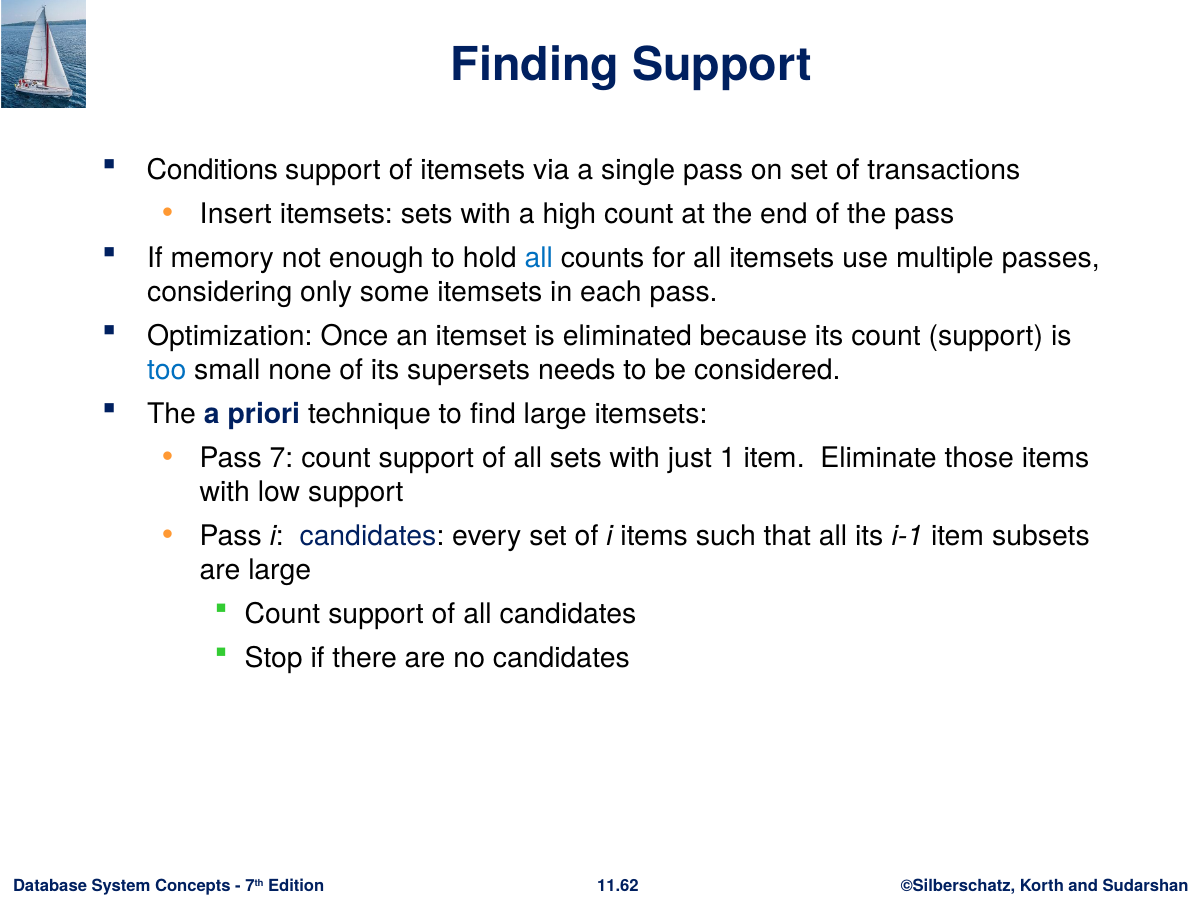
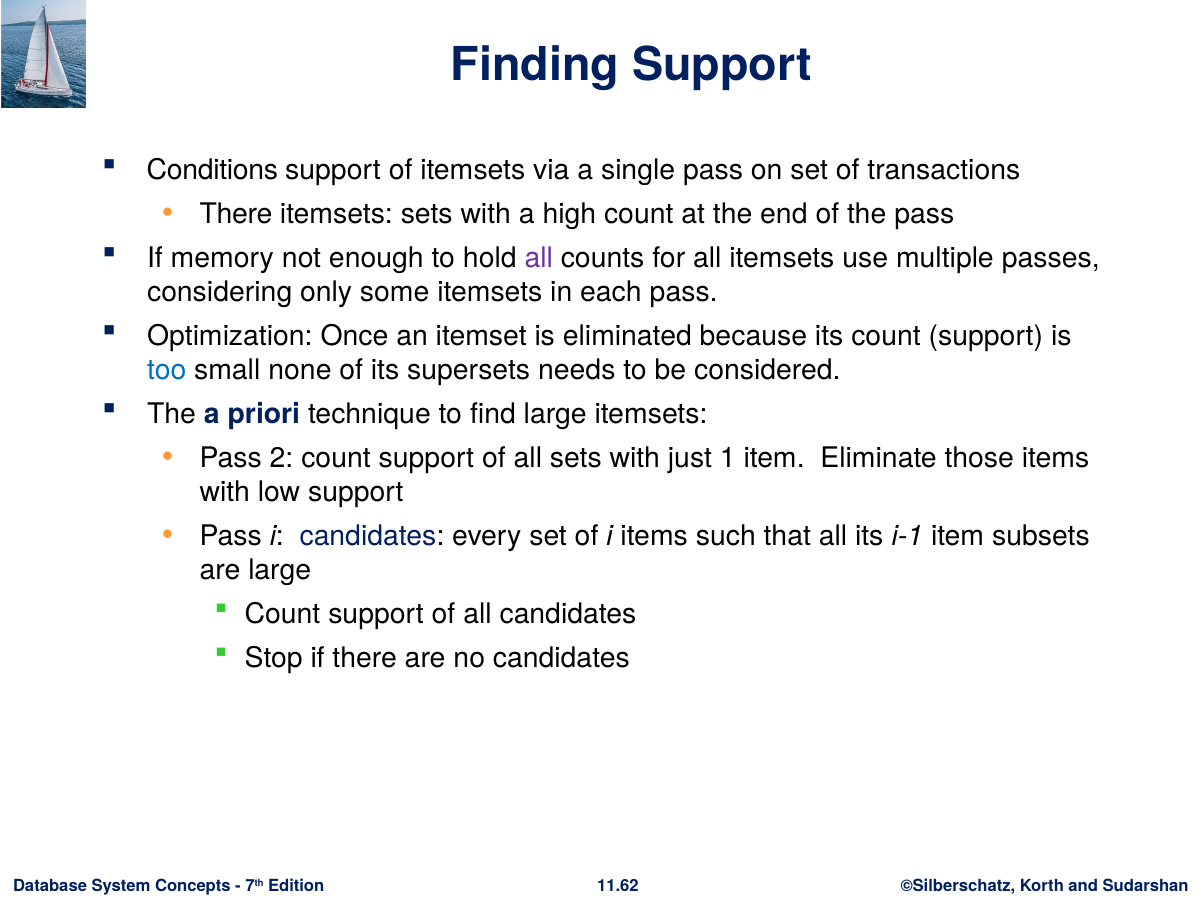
Insert at (236, 214): Insert -> There
all at (539, 258) colour: blue -> purple
7: 7 -> 2
